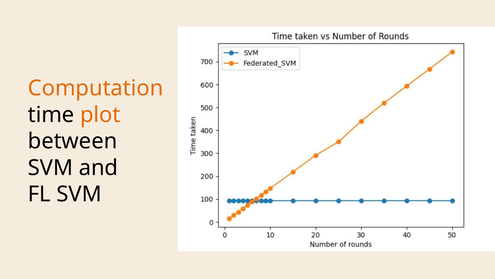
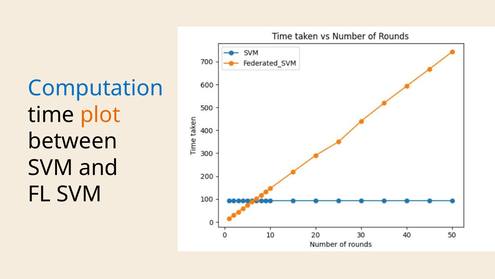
Computation colour: orange -> blue
